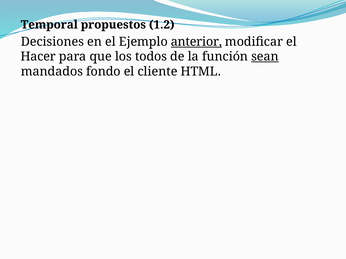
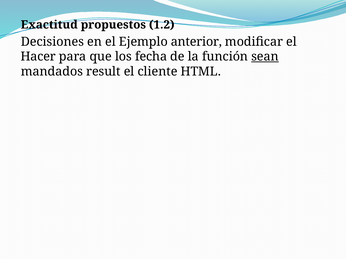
Temporal: Temporal -> Exactitud
anterior underline: present -> none
todos: todos -> fecha
fondo: fondo -> result
